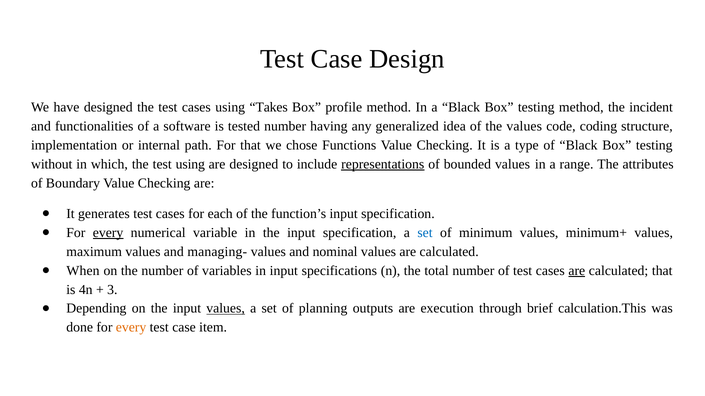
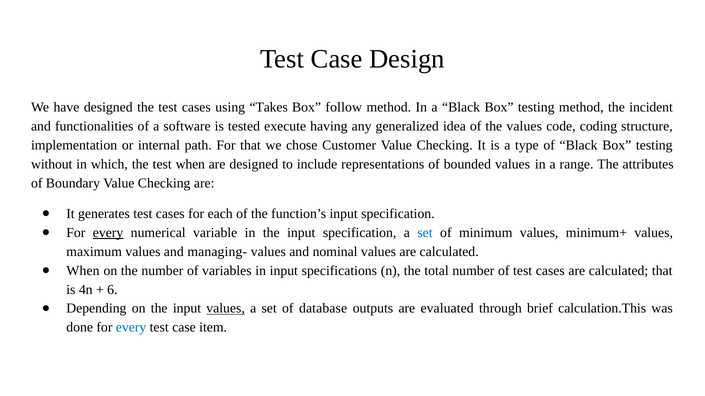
profile: profile -> follow
tested number: number -> execute
Functions: Functions -> Customer
test using: using -> when
representations underline: present -> none
are at (577, 271) underline: present -> none
3: 3 -> 6
planning: planning -> database
execution: execution -> evaluated
every at (131, 328) colour: orange -> blue
